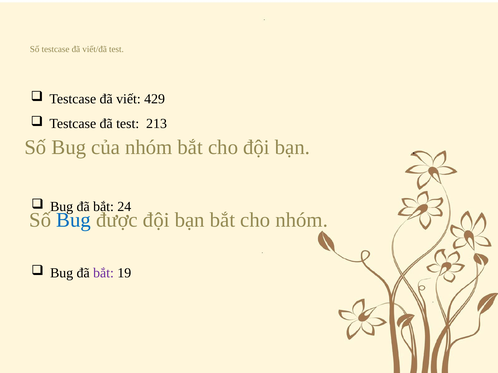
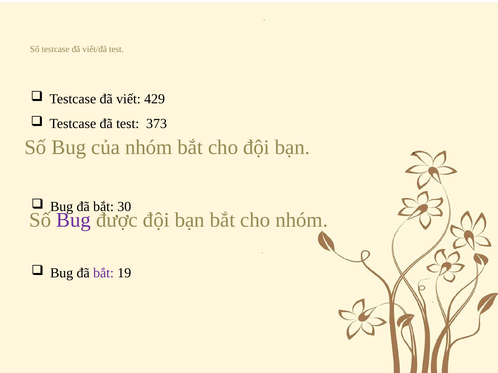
213: 213 -> 373
24: 24 -> 30
Bug at (74, 220) colour: blue -> purple
